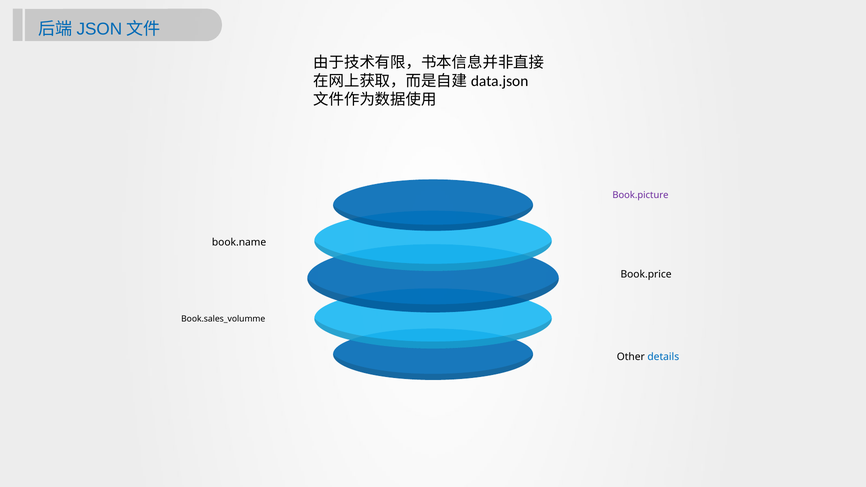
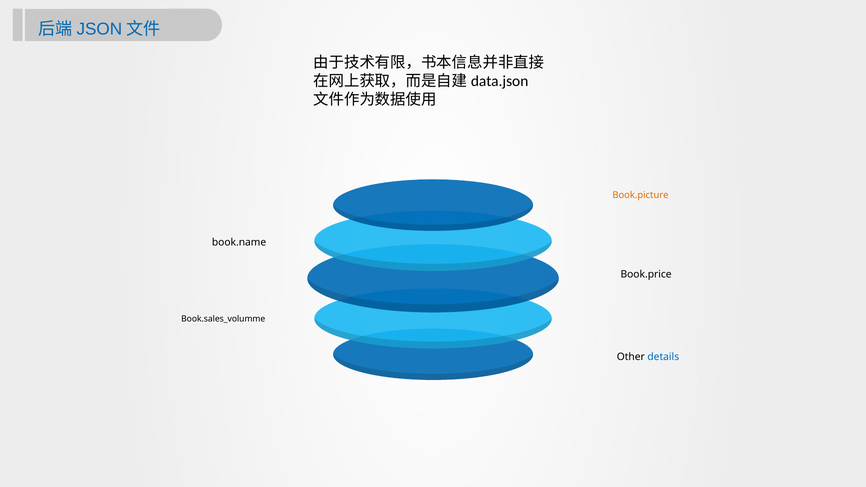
Book.picture colour: purple -> orange
